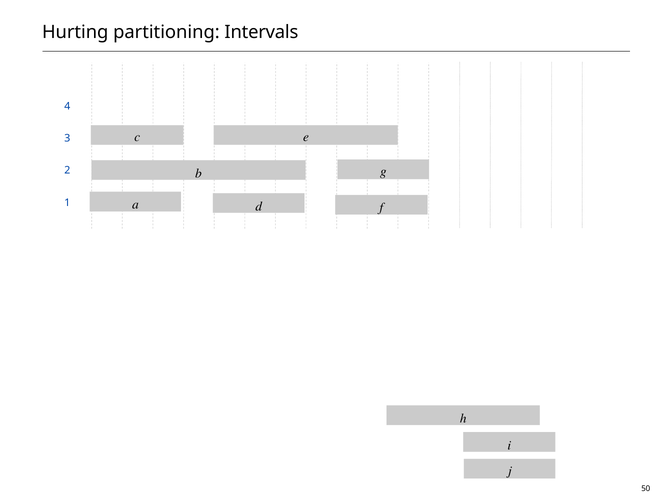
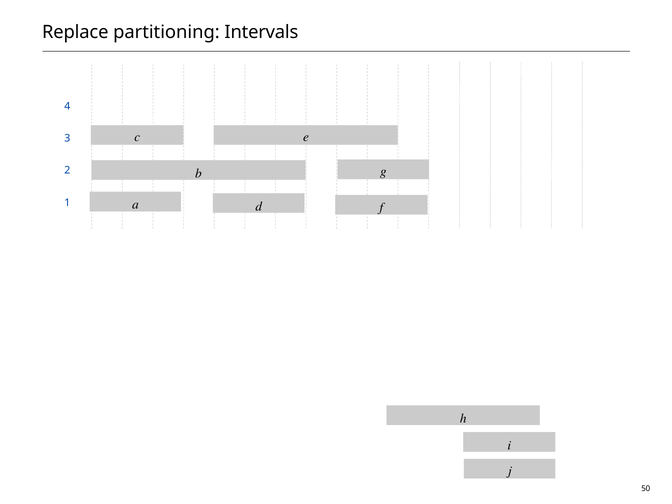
Hurting: Hurting -> Replace
